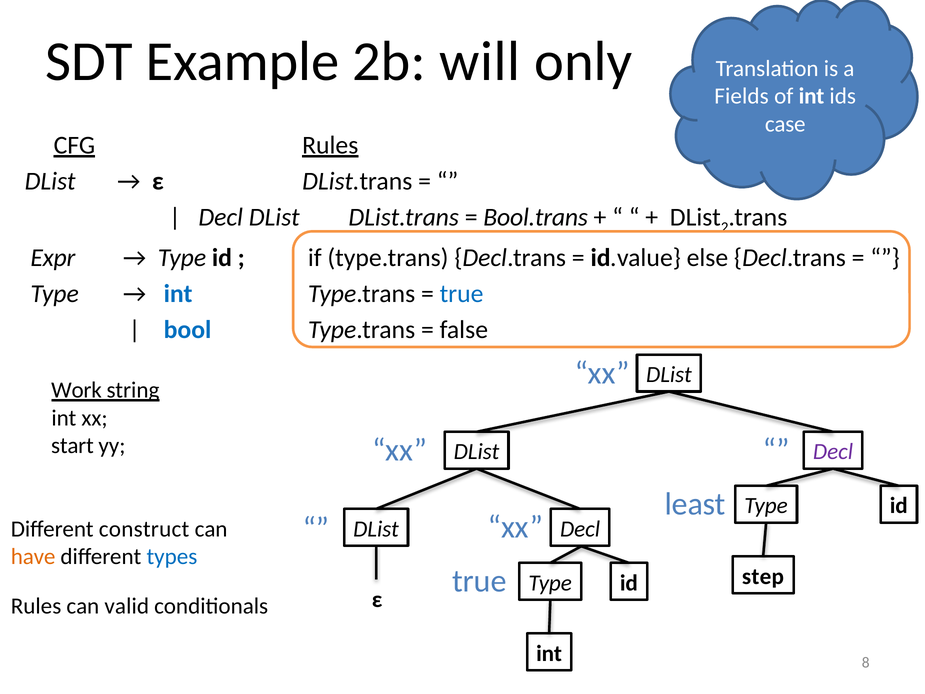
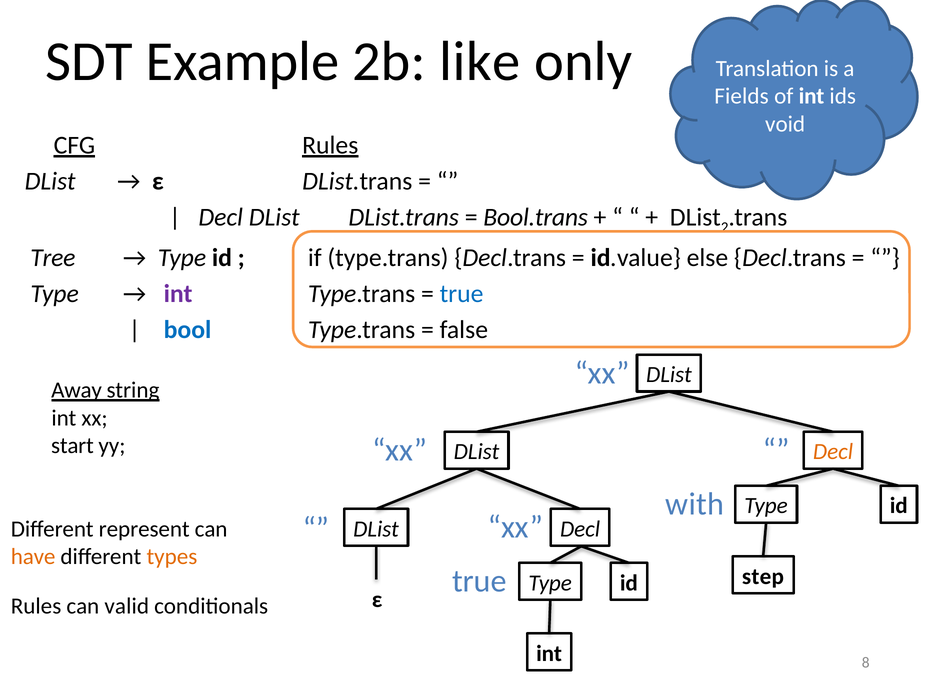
will: will -> like
case: case -> void
Expr: Expr -> Tree
int at (178, 294) colour: blue -> purple
Work: Work -> Away
Decl at (833, 452) colour: purple -> orange
least: least -> with
construct: construct -> represent
types colour: blue -> orange
